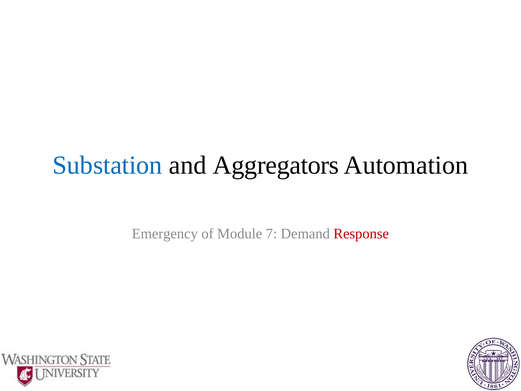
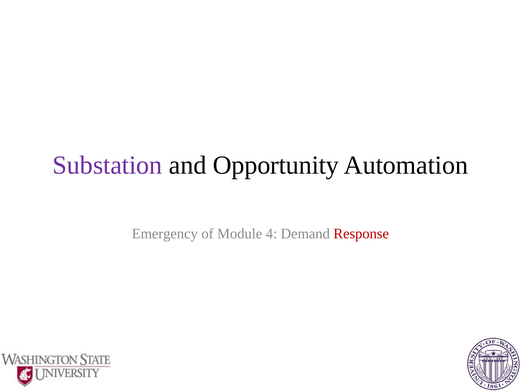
Substation colour: blue -> purple
Aggregators: Aggregators -> Opportunity
7: 7 -> 4
